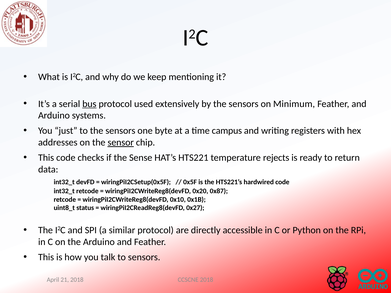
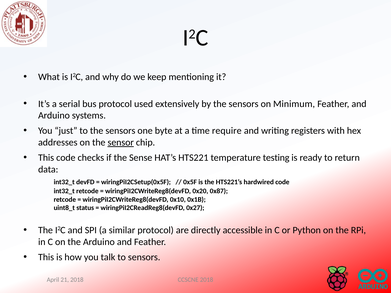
bus underline: present -> none
campus: campus -> require
rejects: rejects -> testing
